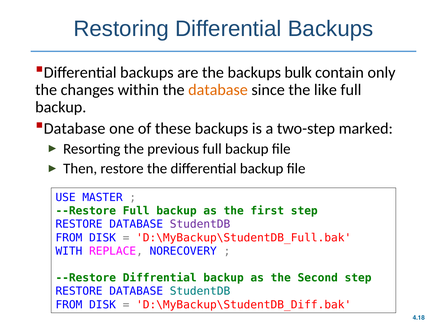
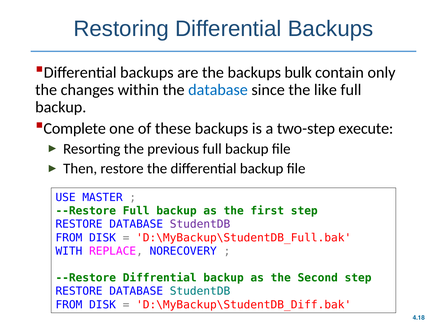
database at (218, 90) colour: orange -> blue
Database at (75, 128): Database -> Complete
marked: marked -> execute
